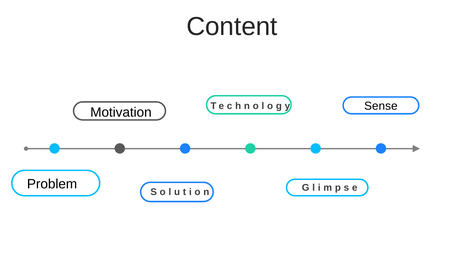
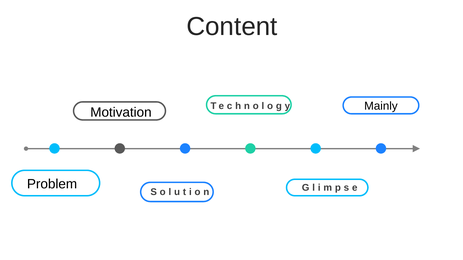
Sense: Sense -> Mainly
